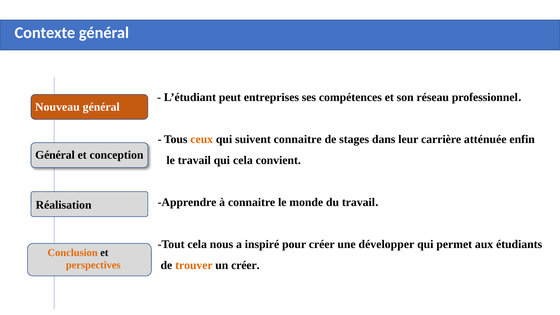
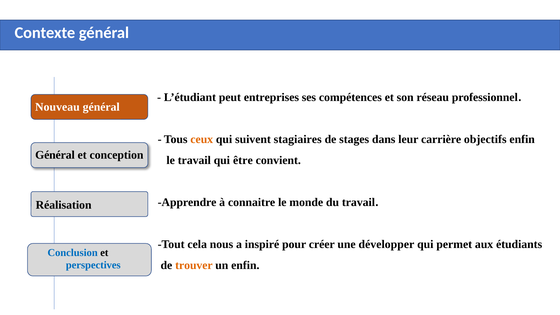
suivent connaitre: connaitre -> stagiaires
atténuée: atténuée -> objectifs
qui cela: cela -> être
Conclusion colour: orange -> blue
un créer: créer -> enfin
perspectives colour: orange -> blue
